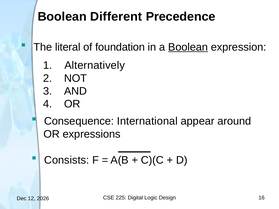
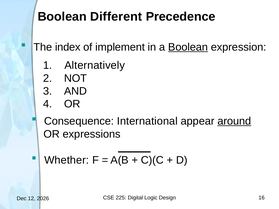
literal: literal -> index
foundation: foundation -> implement
around underline: none -> present
Consists: Consists -> Whether
